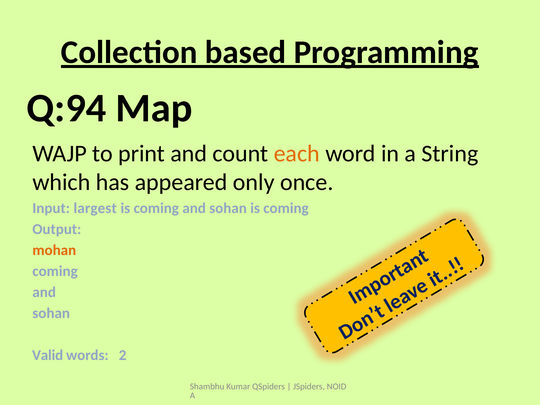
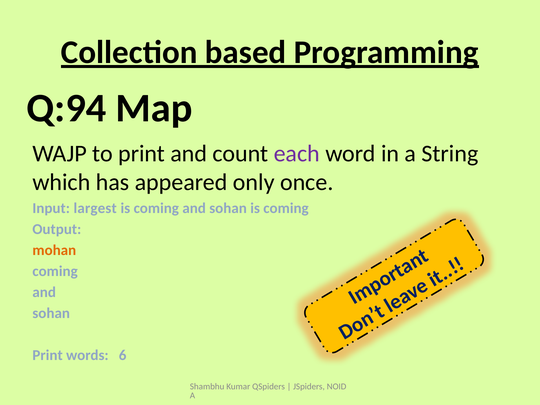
each colour: orange -> purple
Valid at (48, 355): Valid -> Print
2: 2 -> 6
